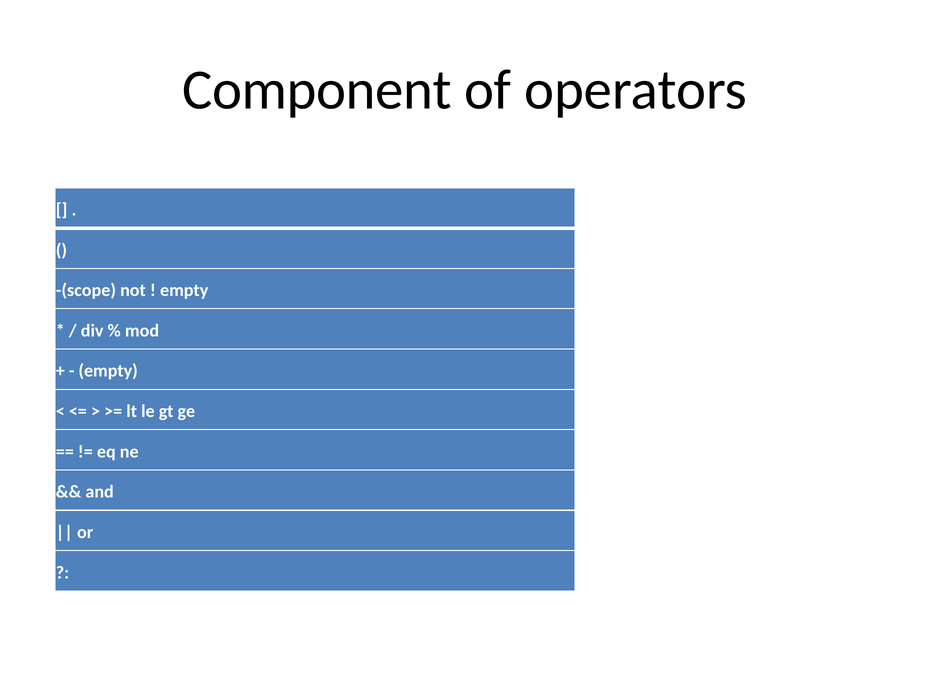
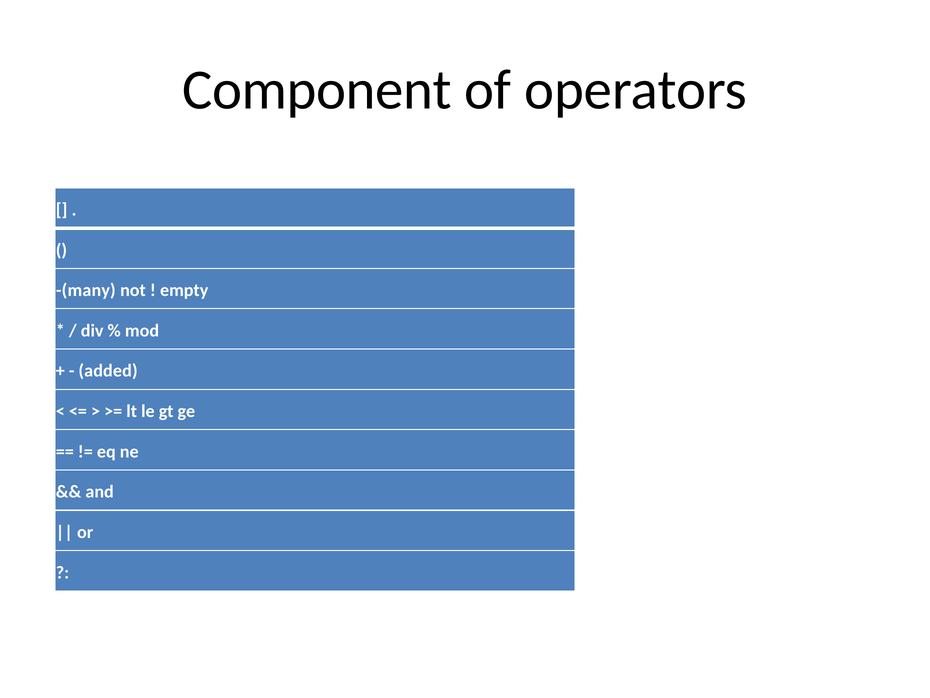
-(scope: -(scope -> -(many
empty at (108, 371): empty -> added
